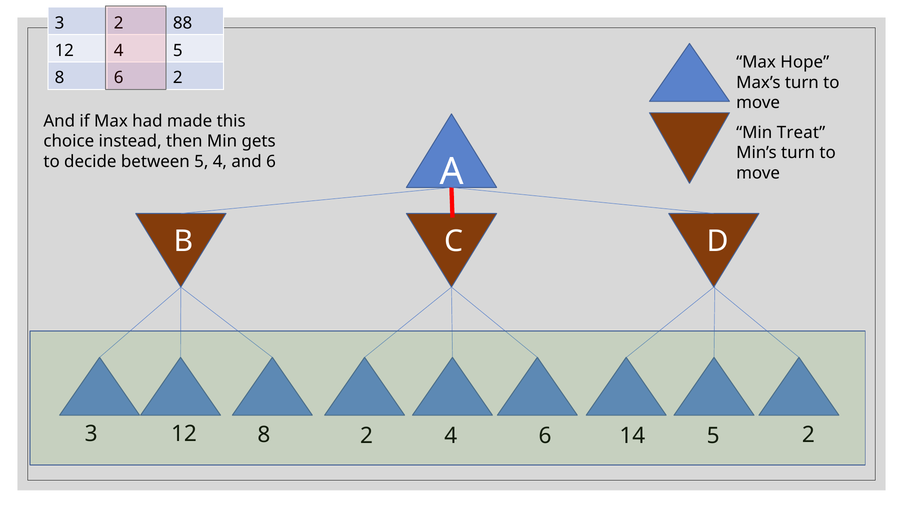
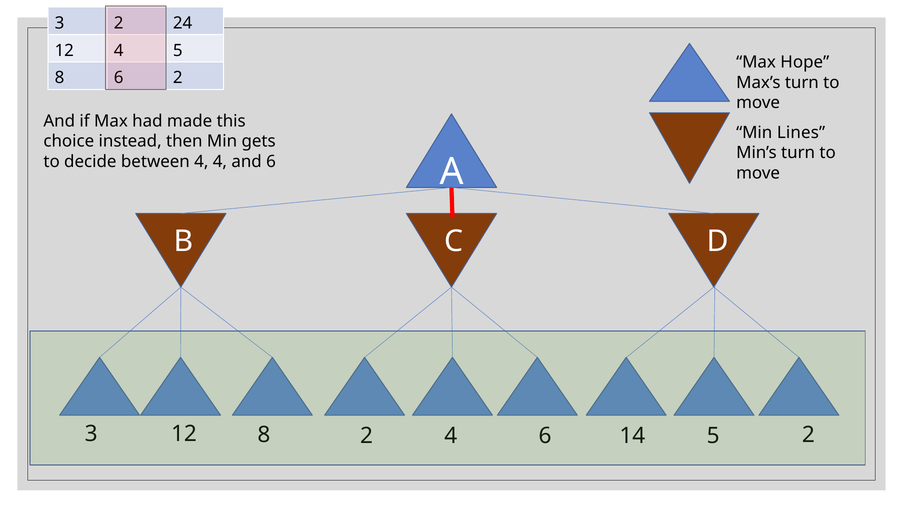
88: 88 -> 24
Treat: Treat -> Lines
between 5: 5 -> 4
